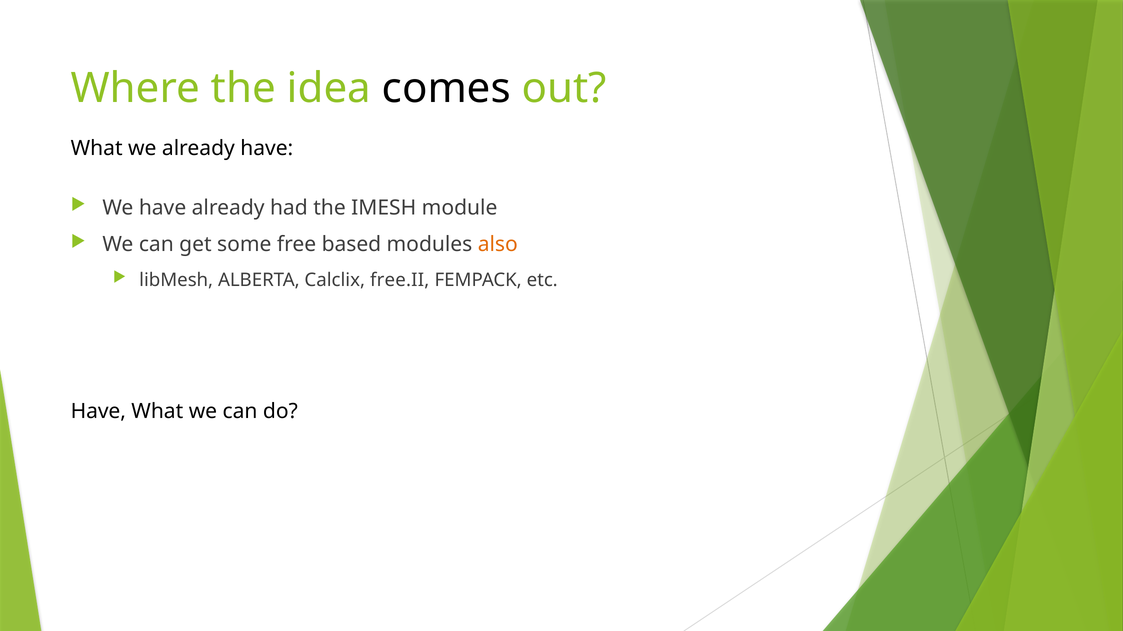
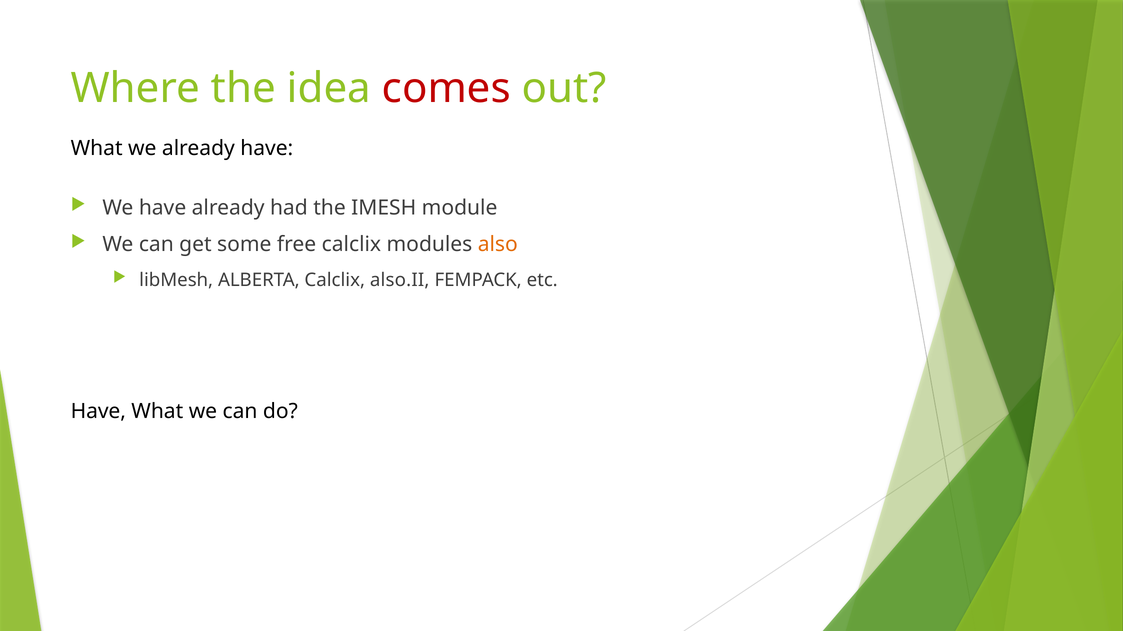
comes colour: black -> red
free based: based -> calclix
free.II: free.II -> also.II
